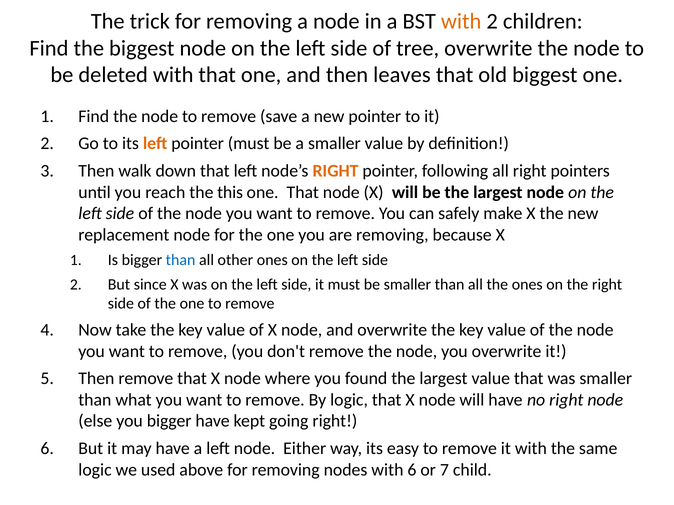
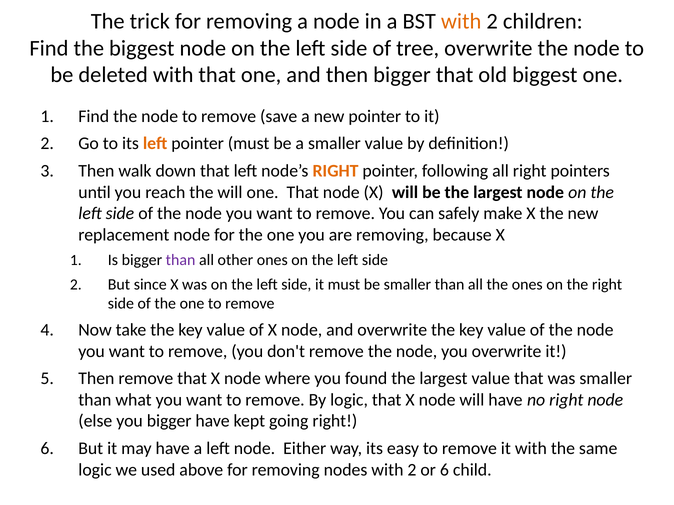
then leaves: leaves -> bigger
the this: this -> will
than at (181, 260) colour: blue -> purple
nodes with 6: 6 -> 2
or 7: 7 -> 6
